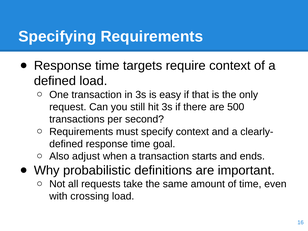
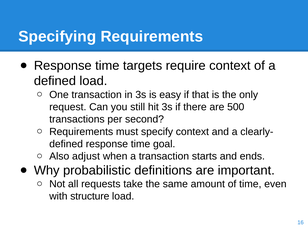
crossing: crossing -> structure
